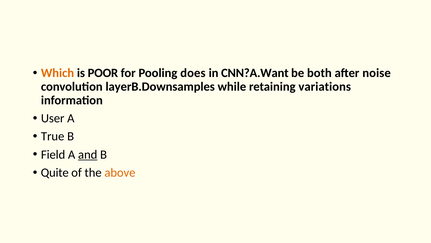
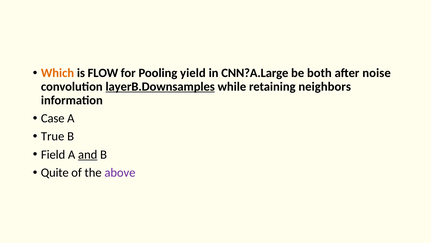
POOR: POOR -> FLOW
does: does -> yield
CNN?A.Want: CNN?A.Want -> CNN?A.Large
layerB.Downsamples underline: none -> present
variations: variations -> neighbors
User: User -> Case
above colour: orange -> purple
